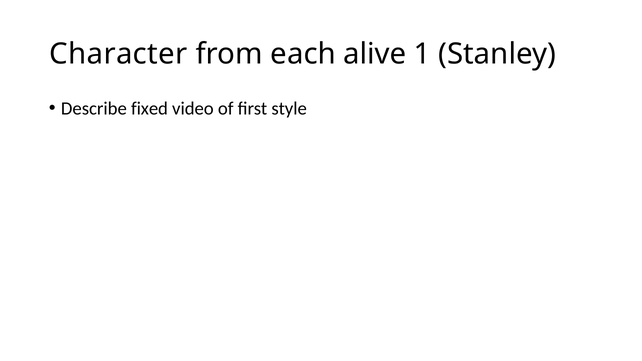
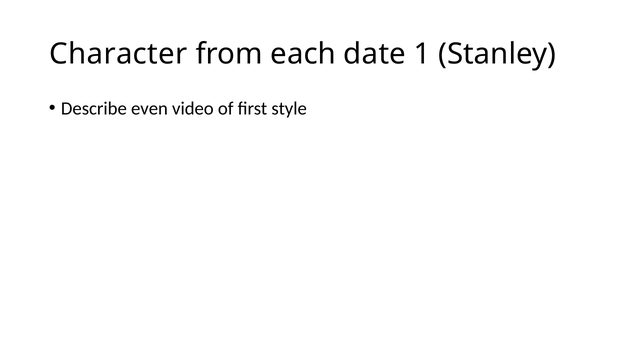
alive: alive -> date
fixed: fixed -> even
